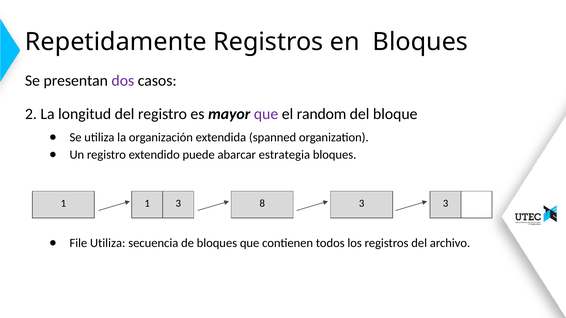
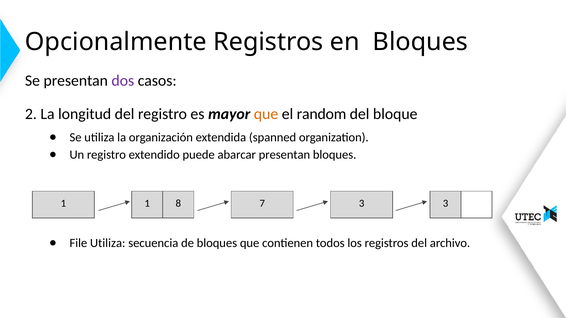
Repetidamente: Repetidamente -> Opcionalmente
que at (266, 114) colour: purple -> orange
abarcar estrategia: estrategia -> presentan
1 3: 3 -> 8
8: 8 -> 7
